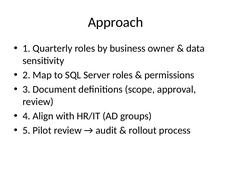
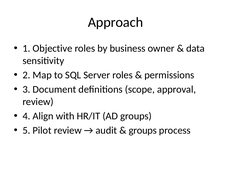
Quarterly: Quarterly -> Objective
rollout at (143, 131): rollout -> groups
